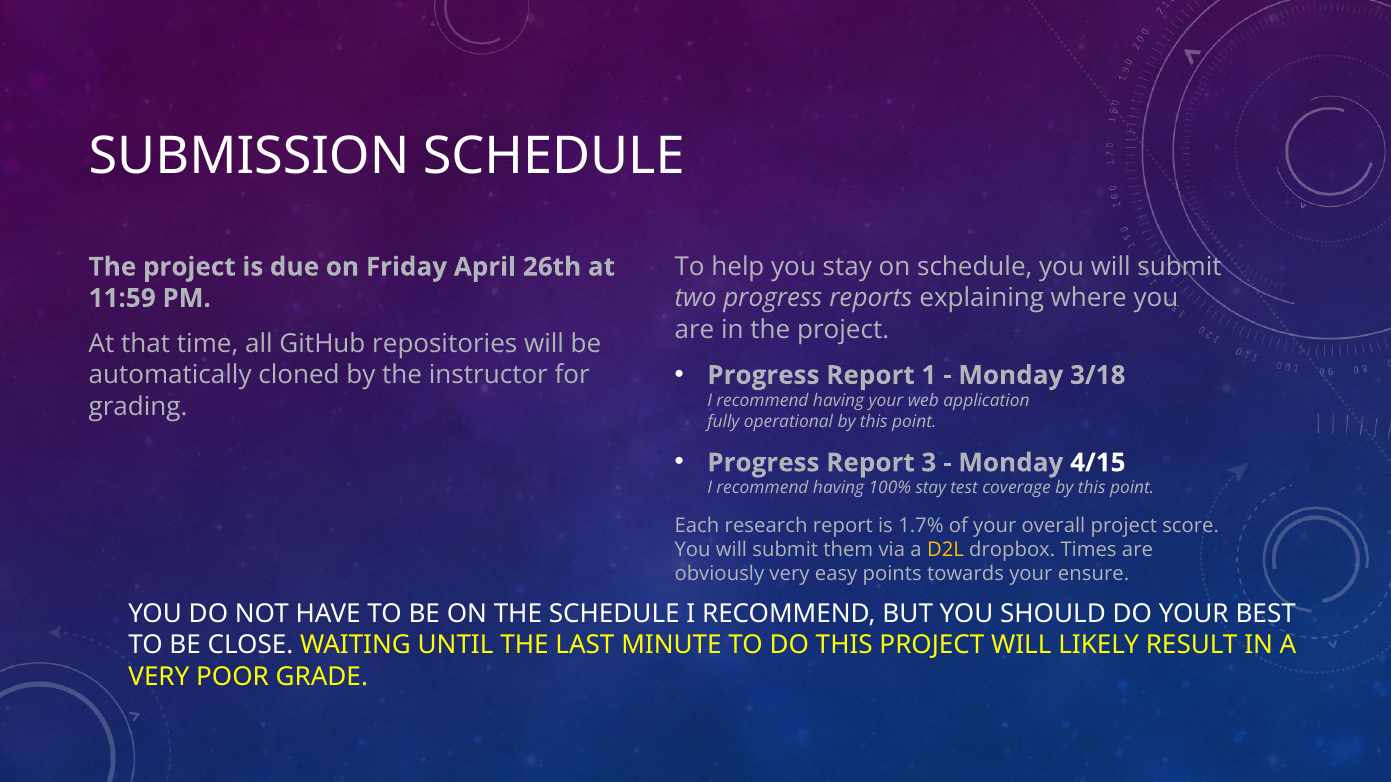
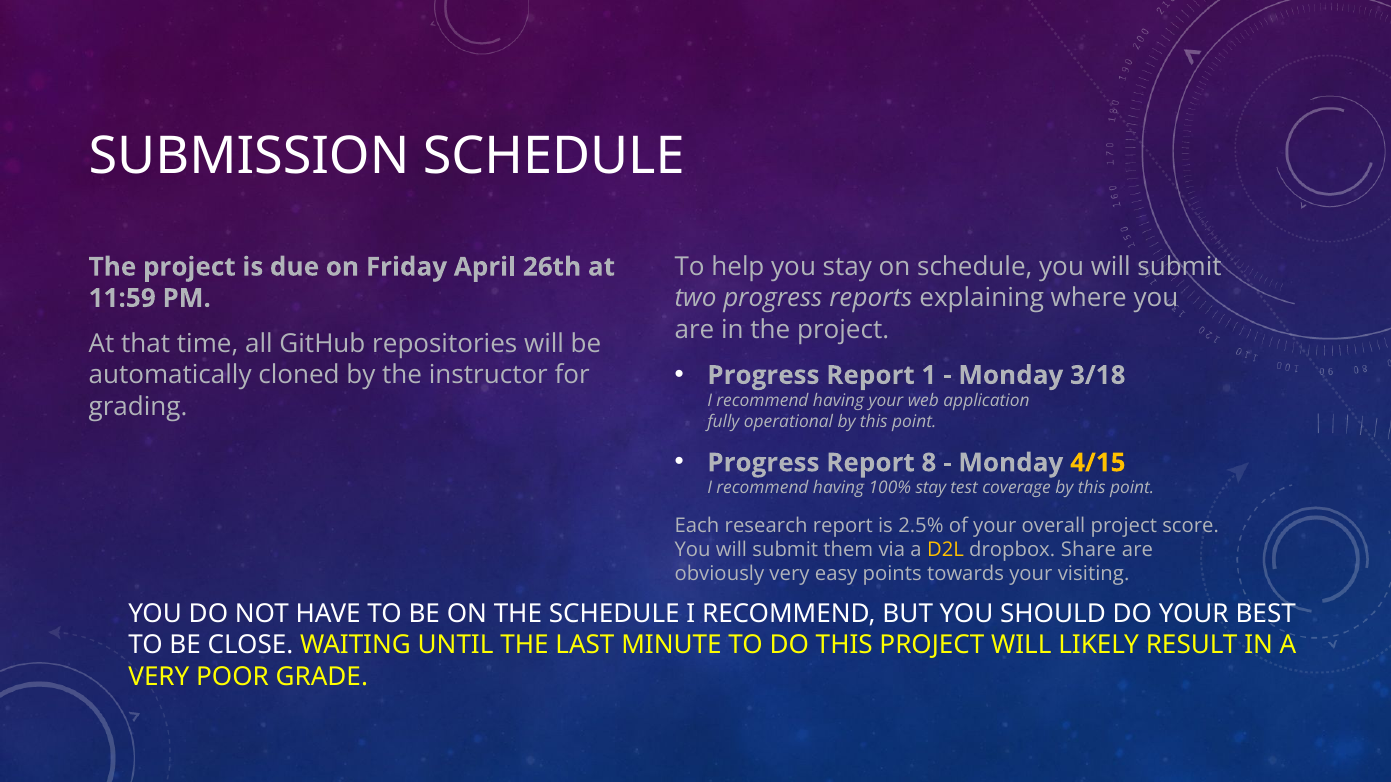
3: 3 -> 8
4/15 colour: white -> yellow
1.7%: 1.7% -> 2.5%
Times: Times -> Share
ensure: ensure -> visiting
